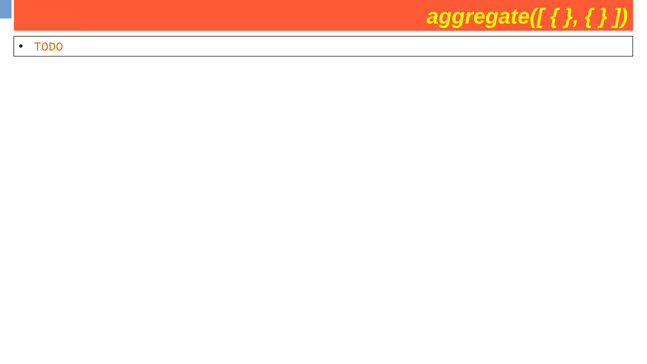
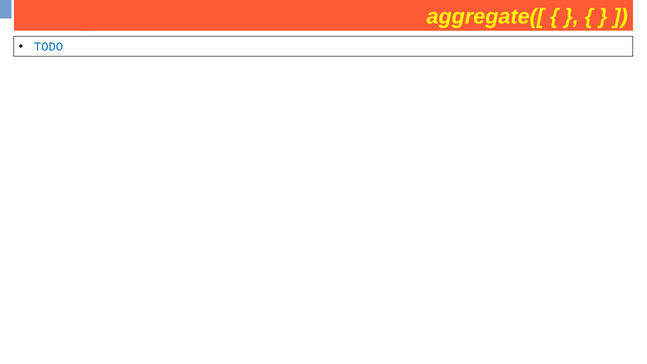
TODO colour: orange -> blue
